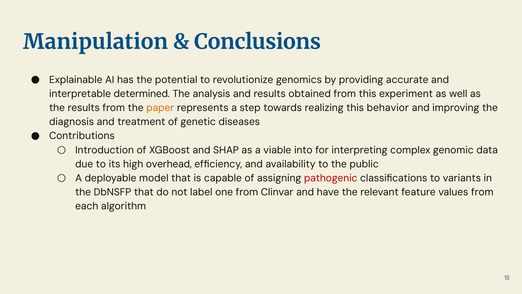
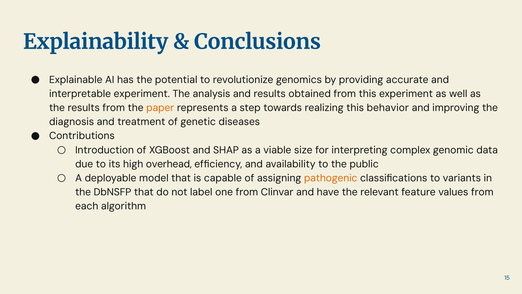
Manipulation: Manipulation -> Explainability
interpretable determined: determined -> experiment
into: into -> size
pathogenic colour: red -> orange
